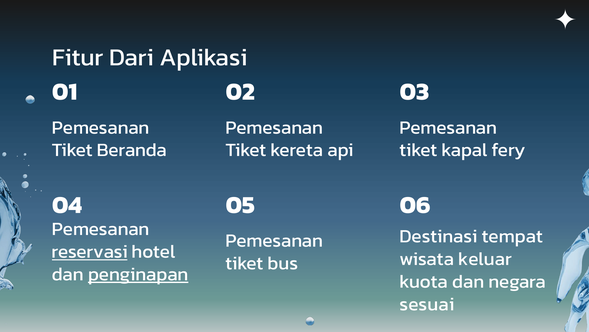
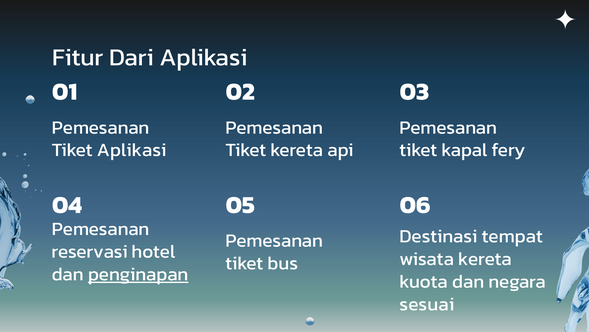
Tiket Beranda: Beranda -> Aplikasi
reservasi underline: present -> none
wisata keluar: keluar -> kereta
